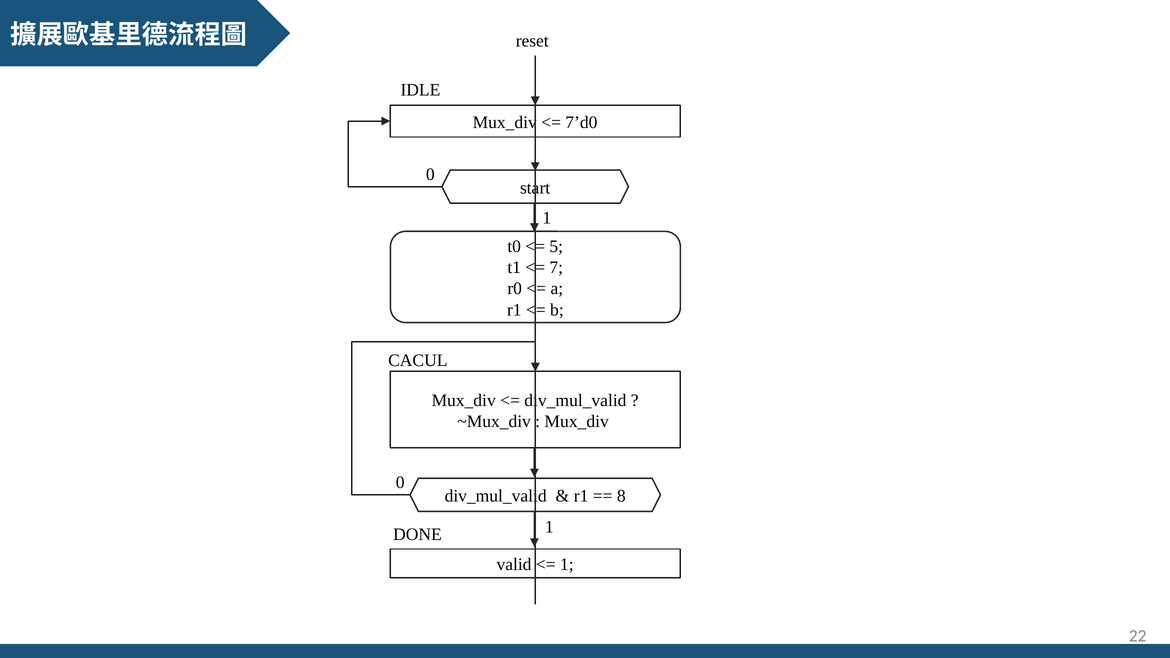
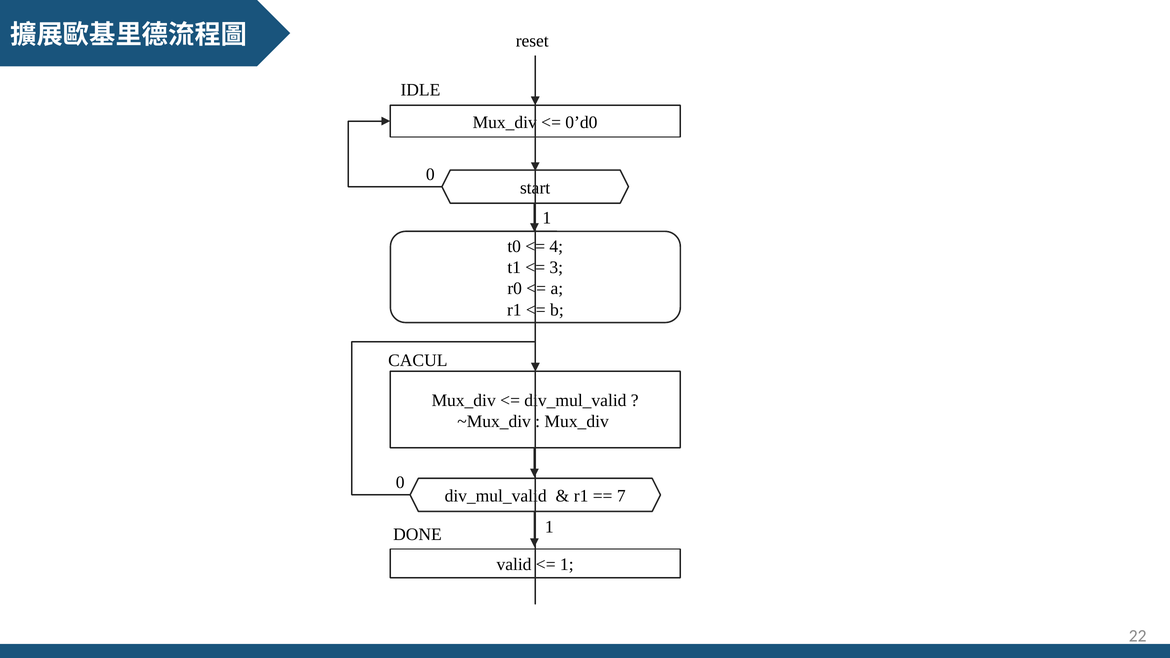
7’d0: 7’d0 -> 0’d0
5: 5 -> 4
7: 7 -> 3
8: 8 -> 7
